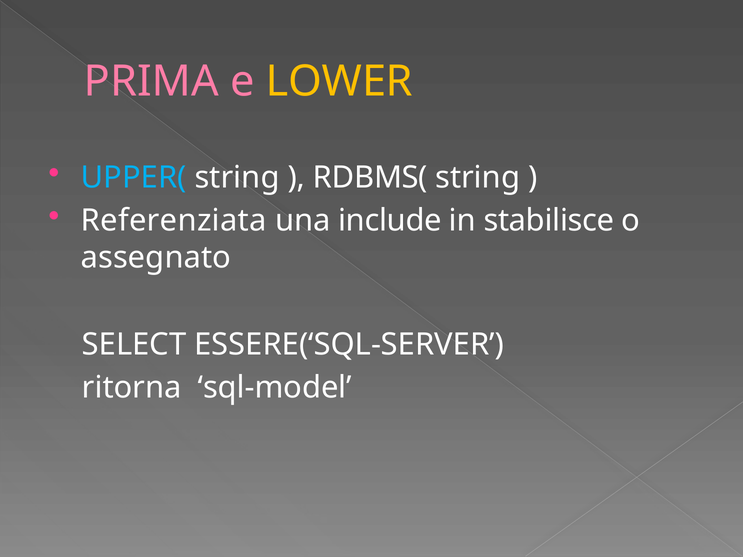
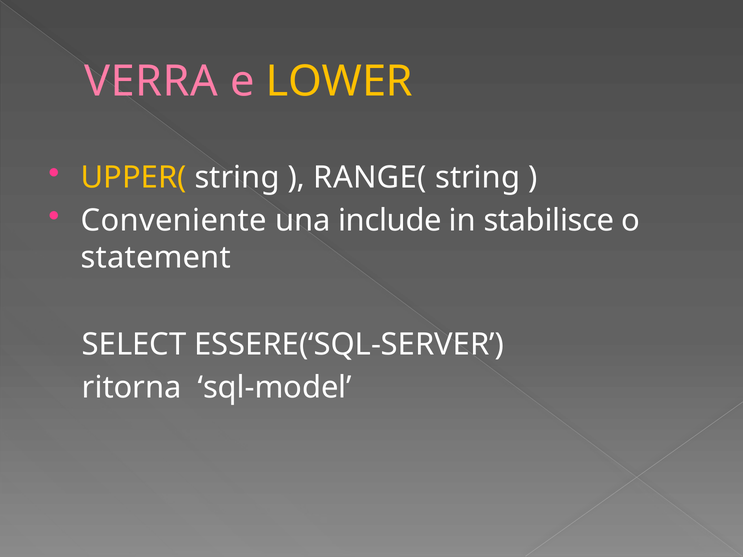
PRIMA: PRIMA -> VERRA
UPPER( colour: light blue -> yellow
RDBMS(: RDBMS( -> RANGE(
Referenziata: Referenziata -> Conveniente
assegnato: assegnato -> statement
